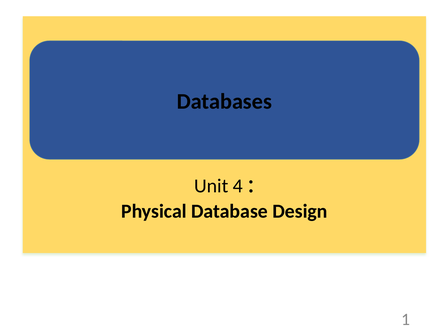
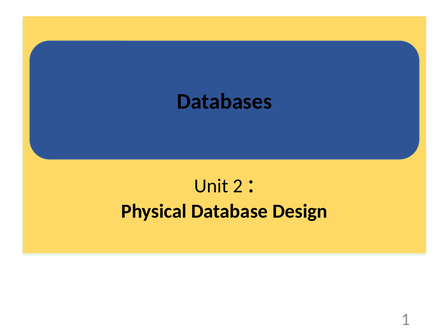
4: 4 -> 2
